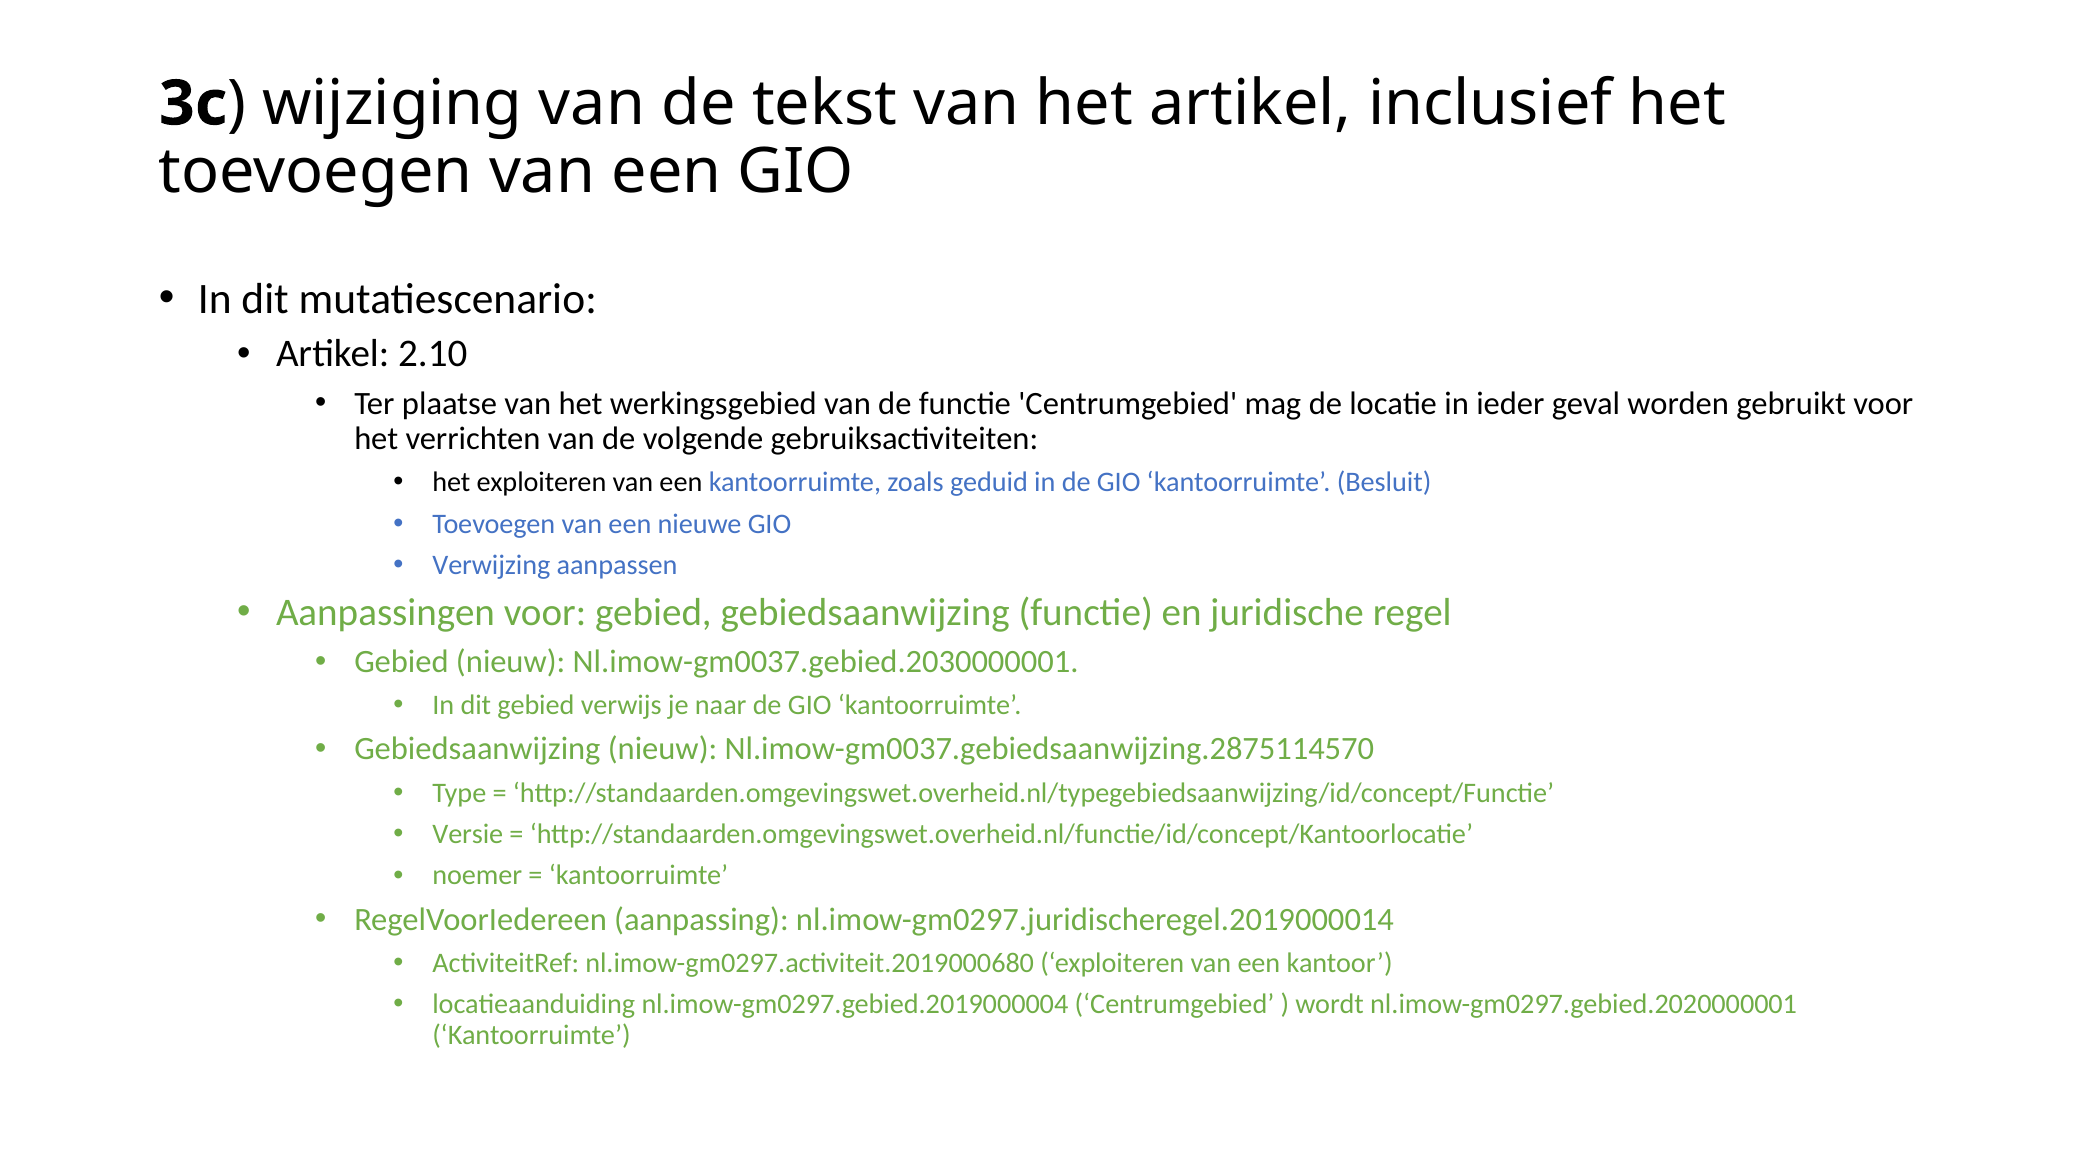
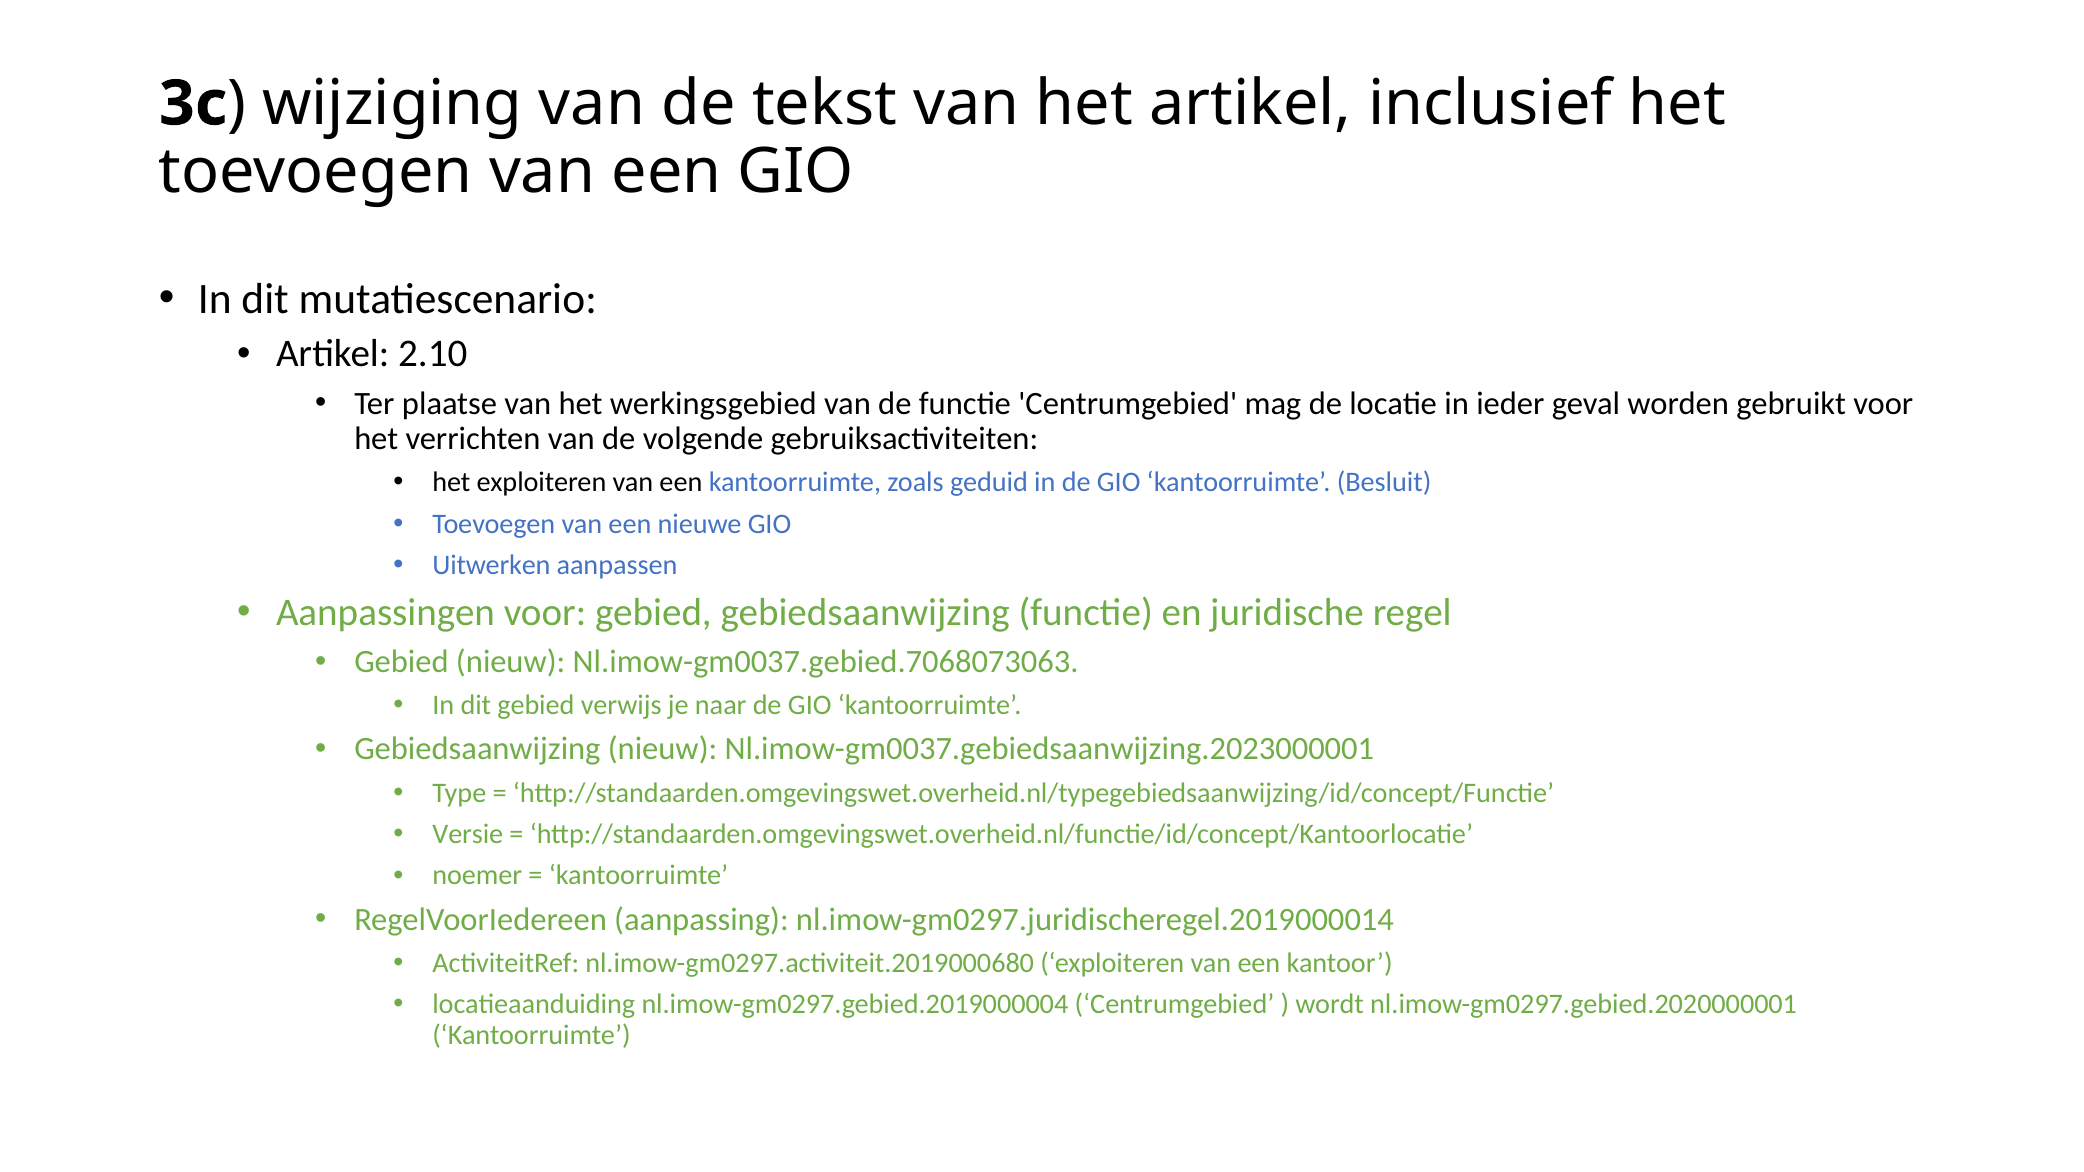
Verwijzing: Verwijzing -> Uitwerken
Nl.imow-gm0037.gebied.2030000001: Nl.imow-gm0037.gebied.2030000001 -> Nl.imow-gm0037.gebied.7068073063
Nl.imow-gm0037.gebiedsaanwijzing.2875114570: Nl.imow-gm0037.gebiedsaanwijzing.2875114570 -> Nl.imow-gm0037.gebiedsaanwijzing.2023000001
